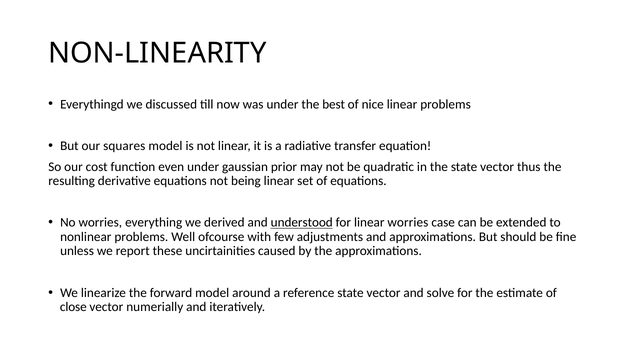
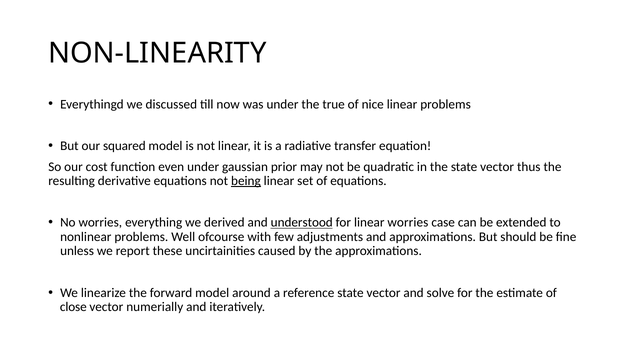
best: best -> true
squares: squares -> squared
being underline: none -> present
